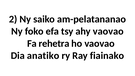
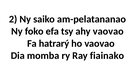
rehetra: rehetra -> hatrarý
anatiko: anatiko -> momba
